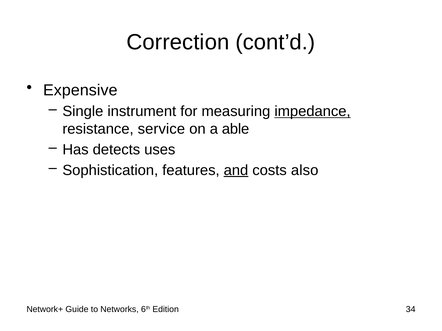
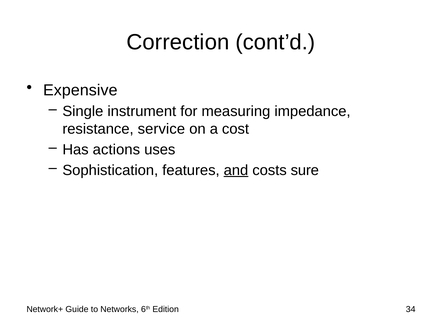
impedance underline: present -> none
able: able -> cost
detects: detects -> actions
also: also -> sure
